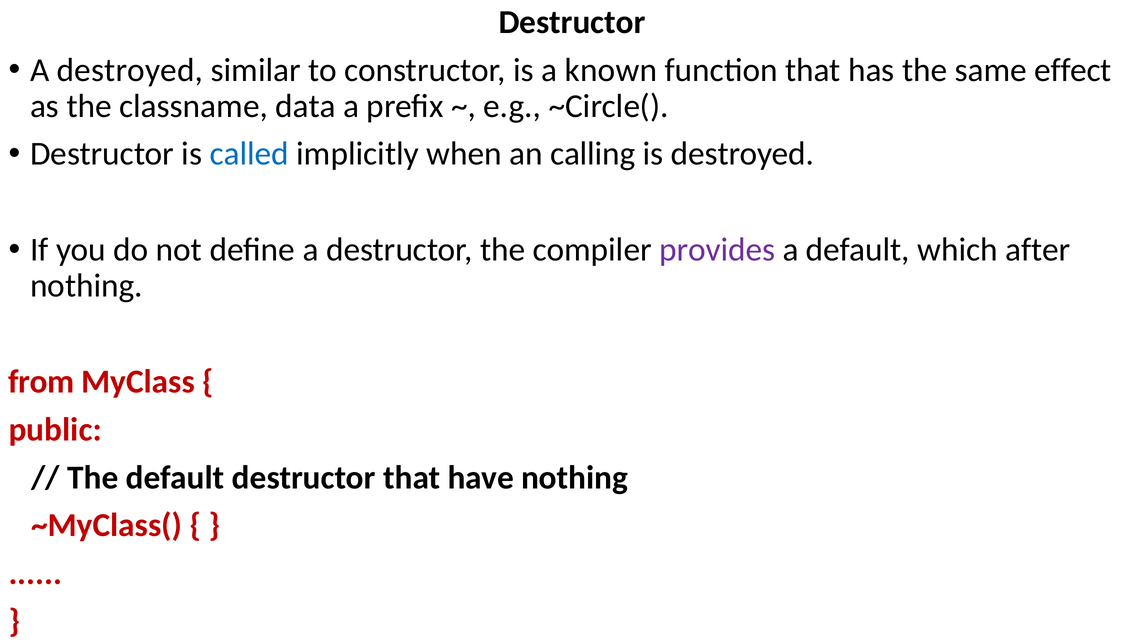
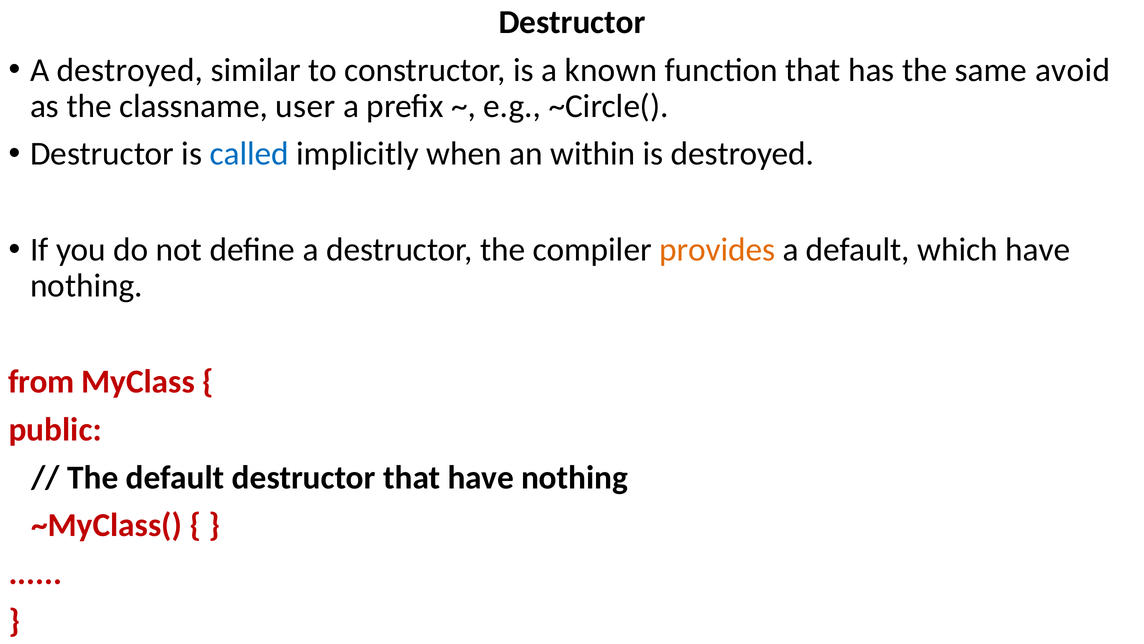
effect: effect -> avoid
data: data -> user
calling: calling -> within
provides colour: purple -> orange
which after: after -> have
